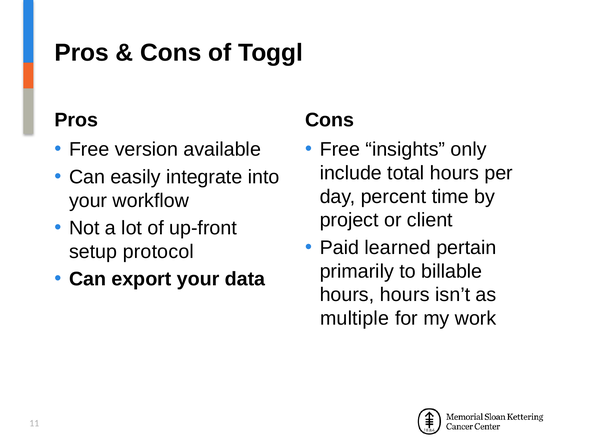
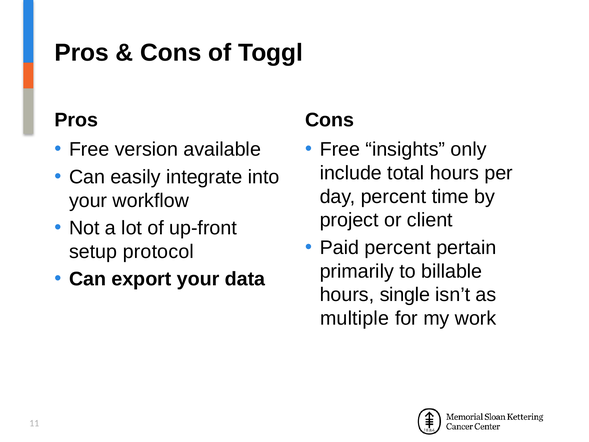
Paid learned: learned -> percent
hours hours: hours -> single
